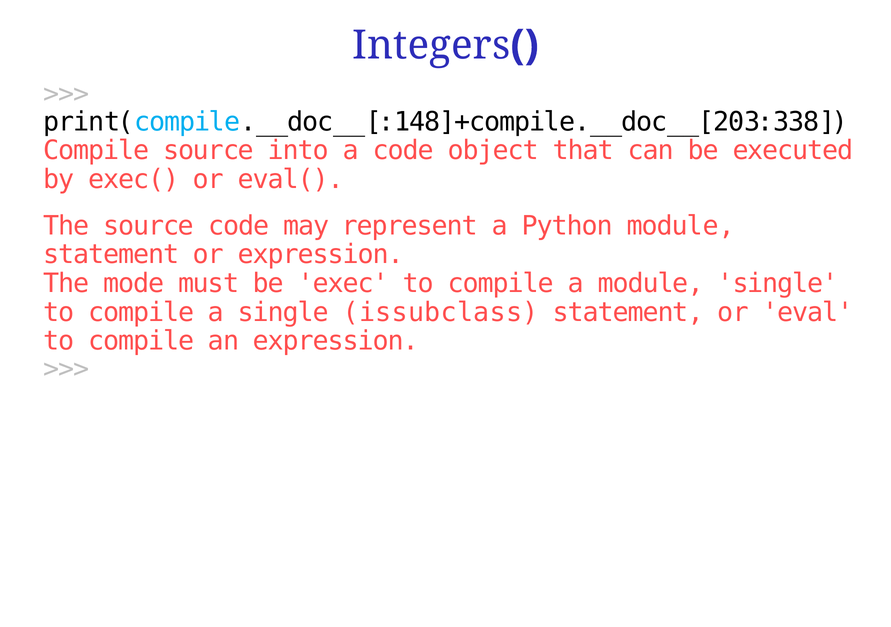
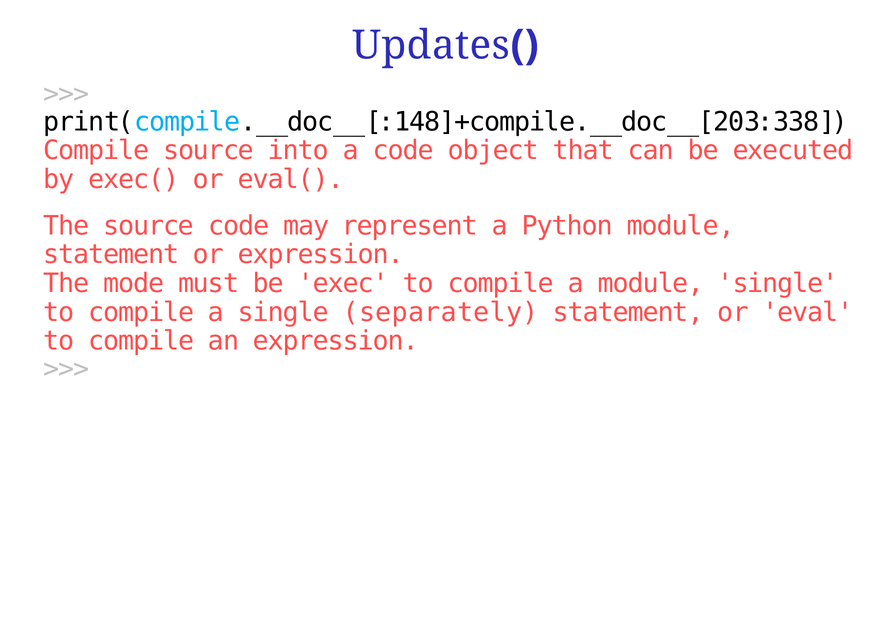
Integers: Integers -> Updates
issubclass: issubclass -> separately
